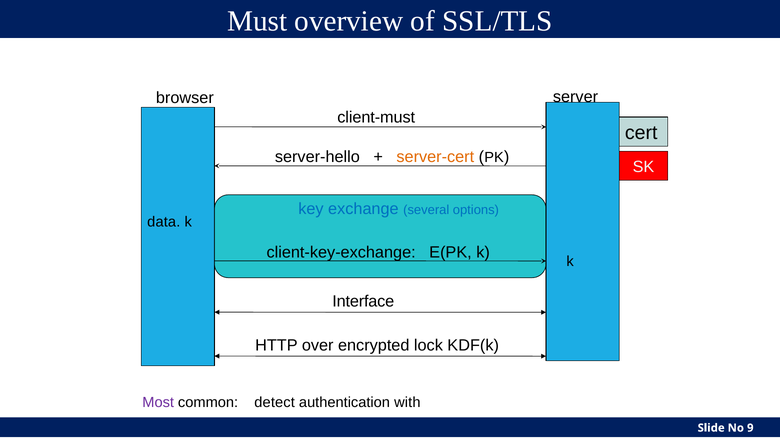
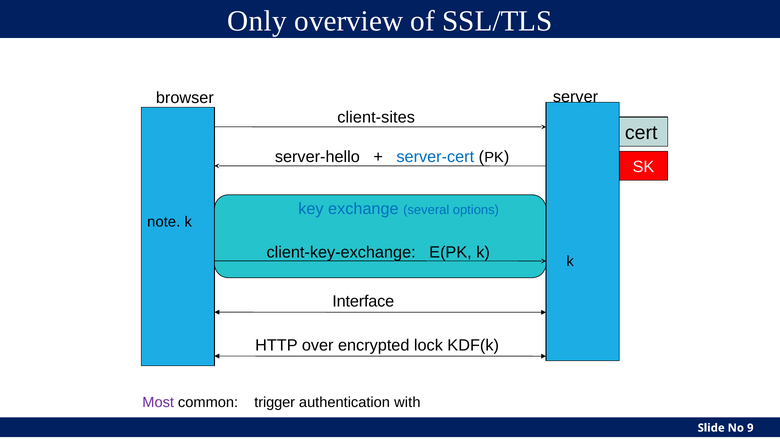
Must: Must -> Only
client-must: client-must -> client-sites
server-cert colour: orange -> blue
data: data -> note
detect: detect -> trigger
